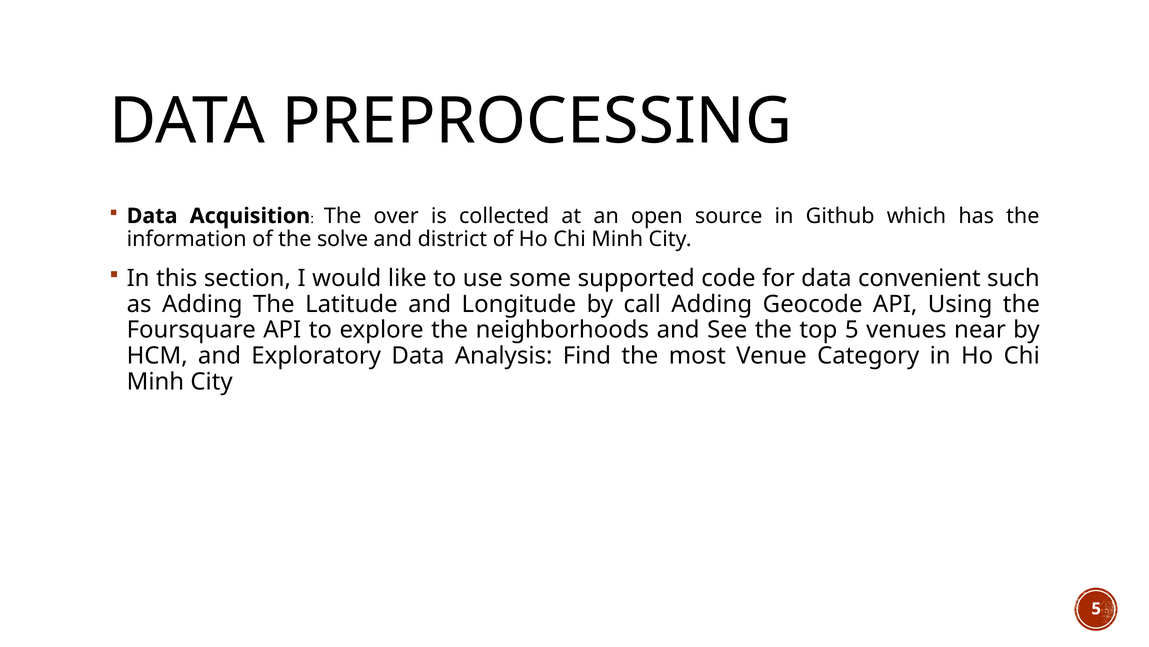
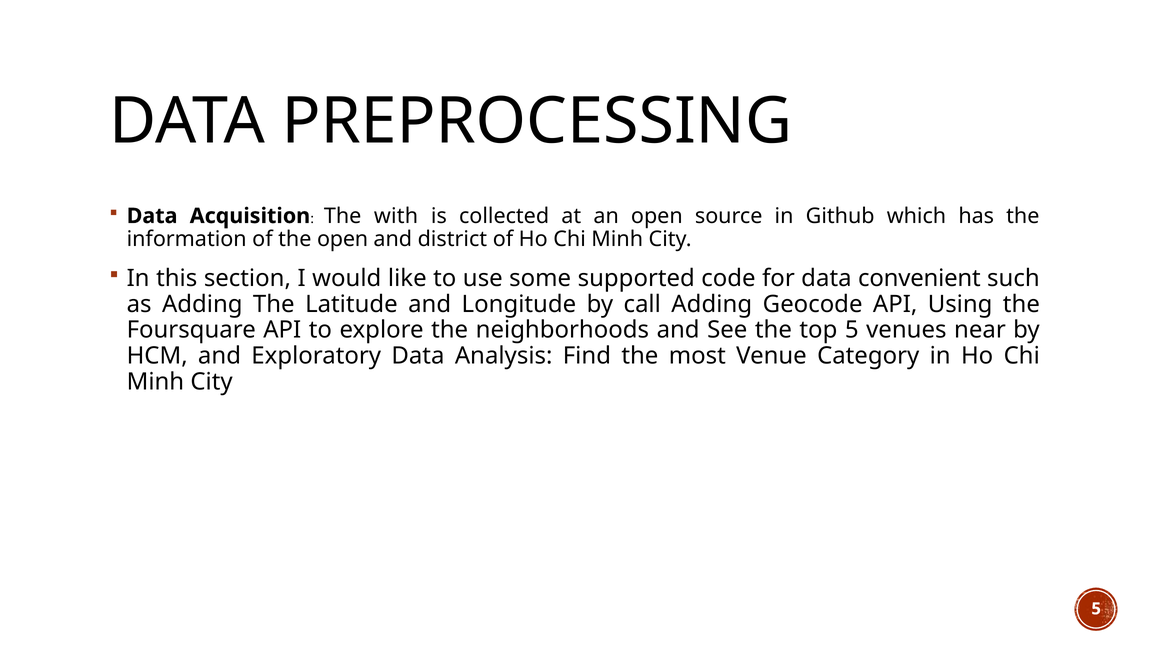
over: over -> with
the solve: solve -> open
